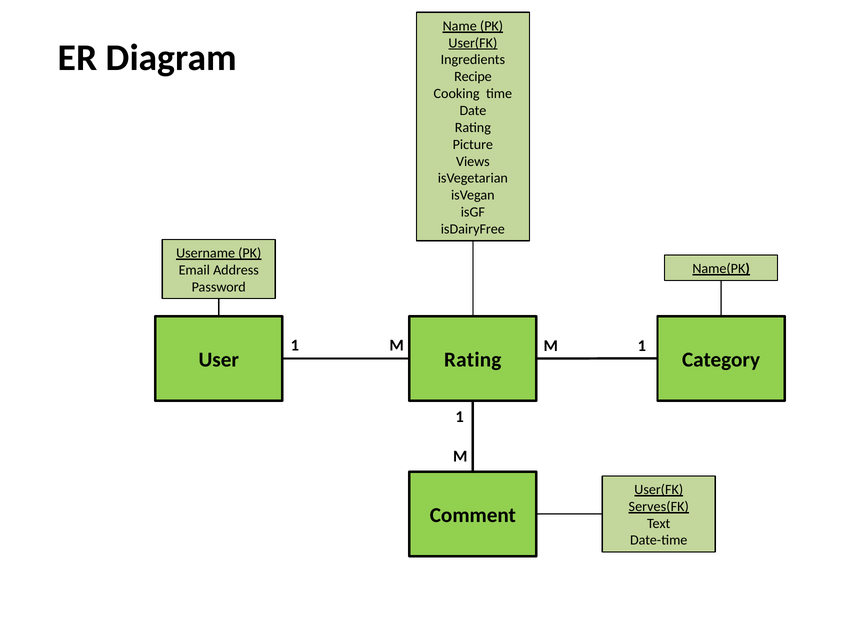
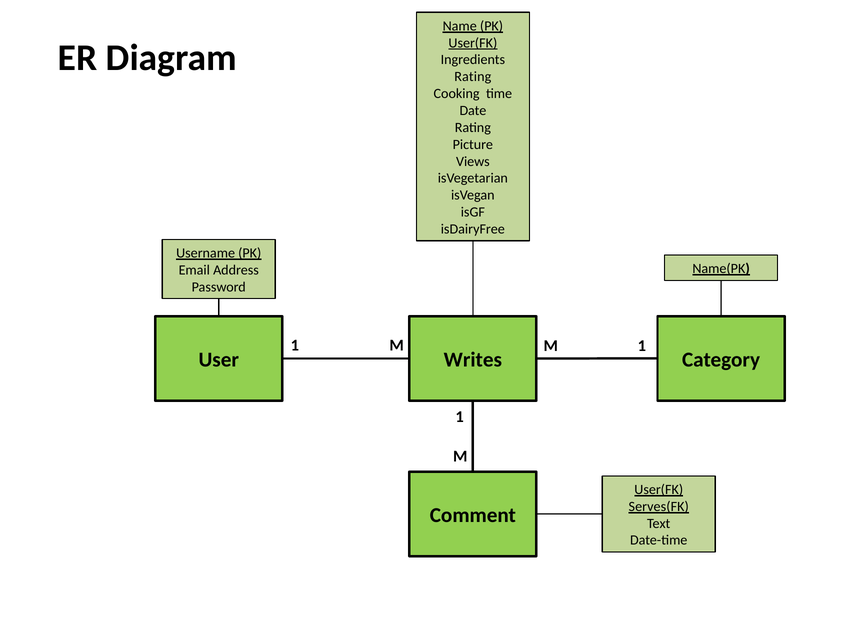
Recipe at (473, 77): Recipe -> Rating
User Rating: Rating -> Writes
